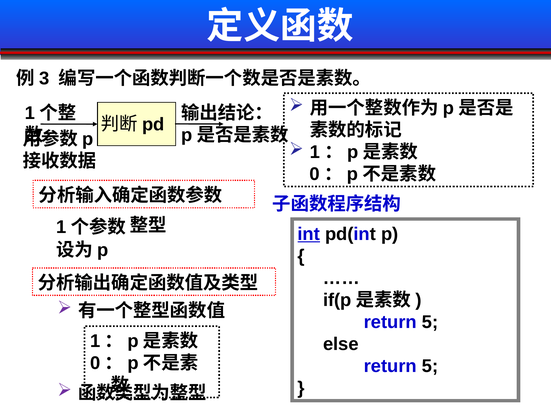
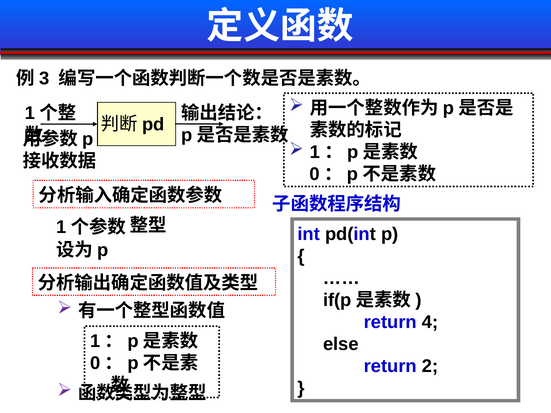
int underline: present -> none
5 at (430, 322): 5 -> 4
5 at (430, 366): 5 -> 2
